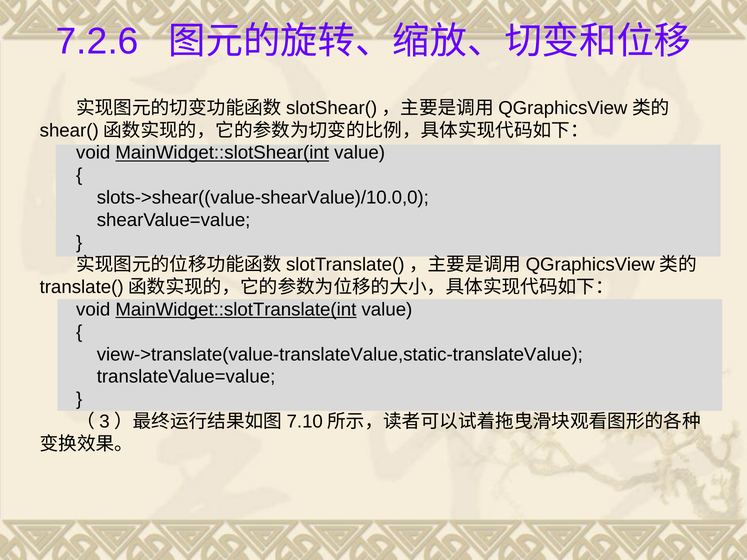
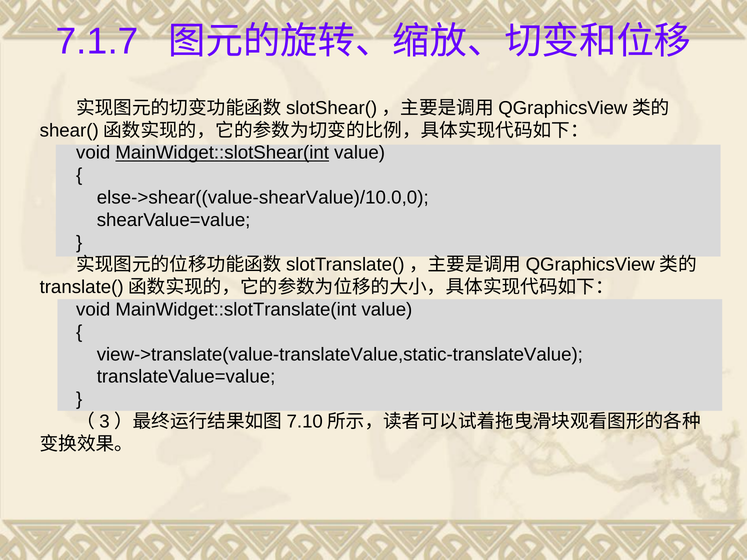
7.2.6: 7.2.6 -> 7.1.7
slots->shear((value-shearValue)/10.0,0: slots->shear((value-shearValue)/10.0,0 -> else->shear((value-shearValue)/10.0,0
MainWidget::slotTranslate(int underline: present -> none
